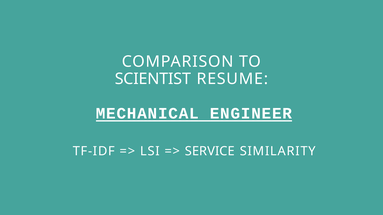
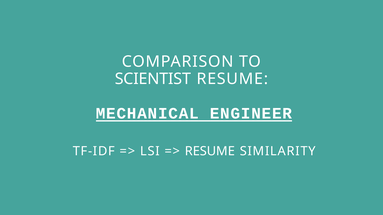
SERVICE at (210, 151): SERVICE -> RESUME
